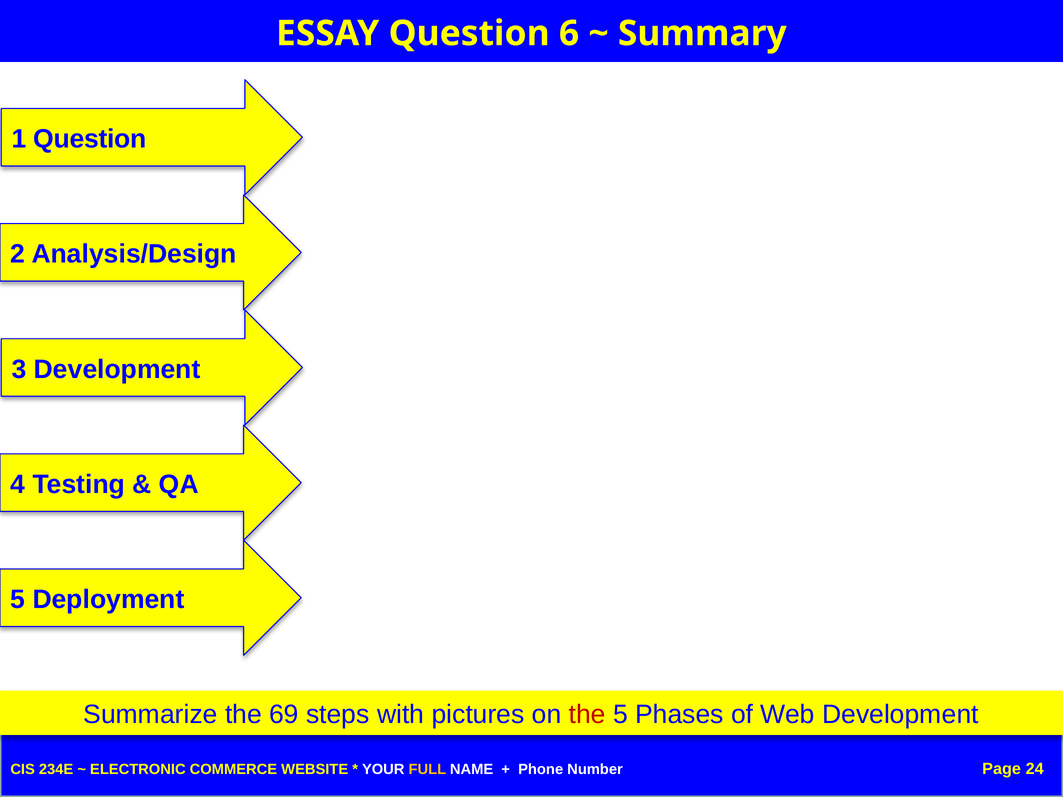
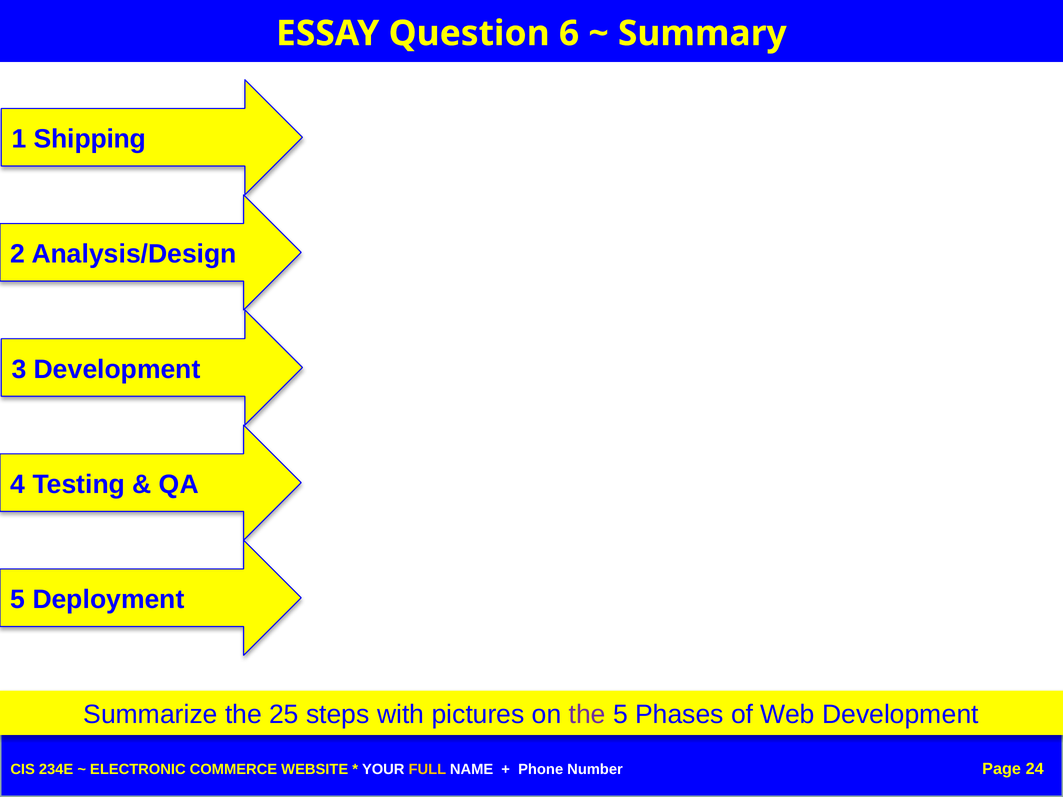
1 Question: Question -> Shipping
69: 69 -> 25
the at (587, 715) colour: red -> purple
